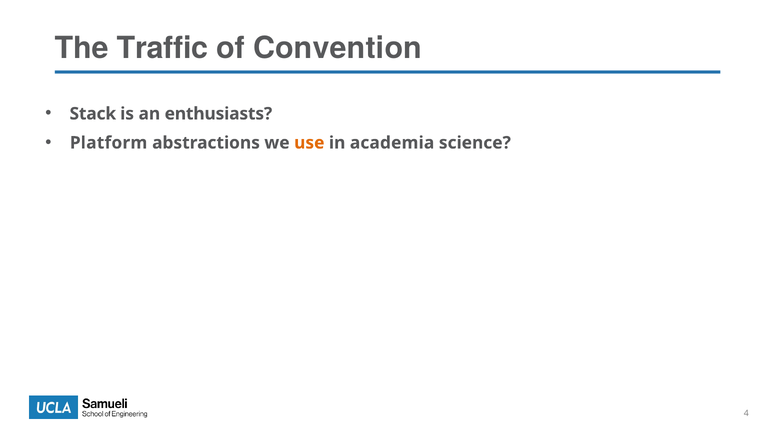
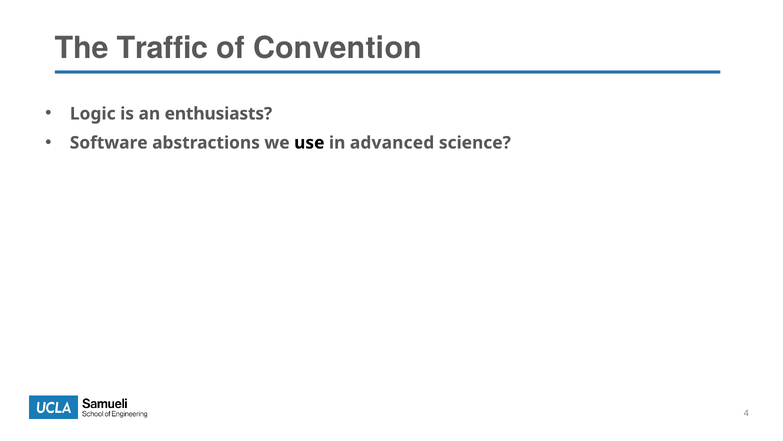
Stack: Stack -> Logic
Platform: Platform -> Software
use colour: orange -> black
academia: academia -> advanced
